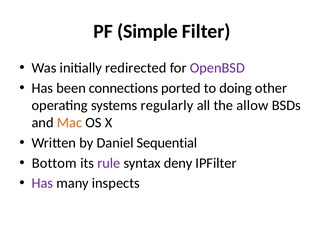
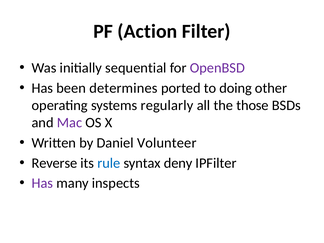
Simple: Simple -> Action
redirected: redirected -> sequential
connections: connections -> determines
allow: allow -> those
Mac colour: orange -> purple
Sequential: Sequential -> Volunteer
Bottom: Bottom -> Reverse
rule colour: purple -> blue
